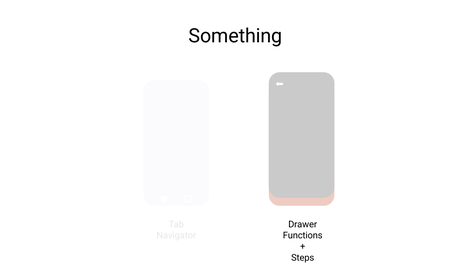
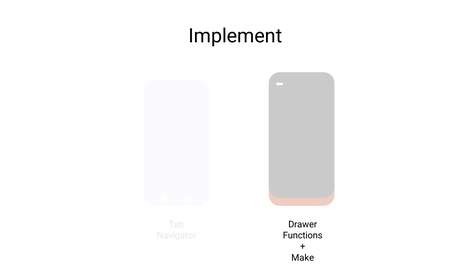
Something: Something -> Implement
Steps: Steps -> Make
